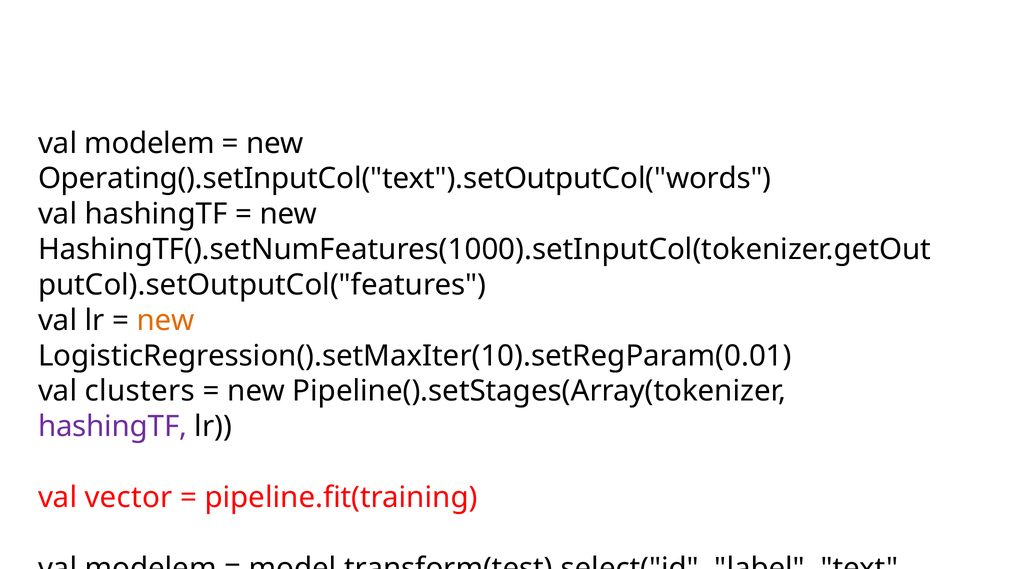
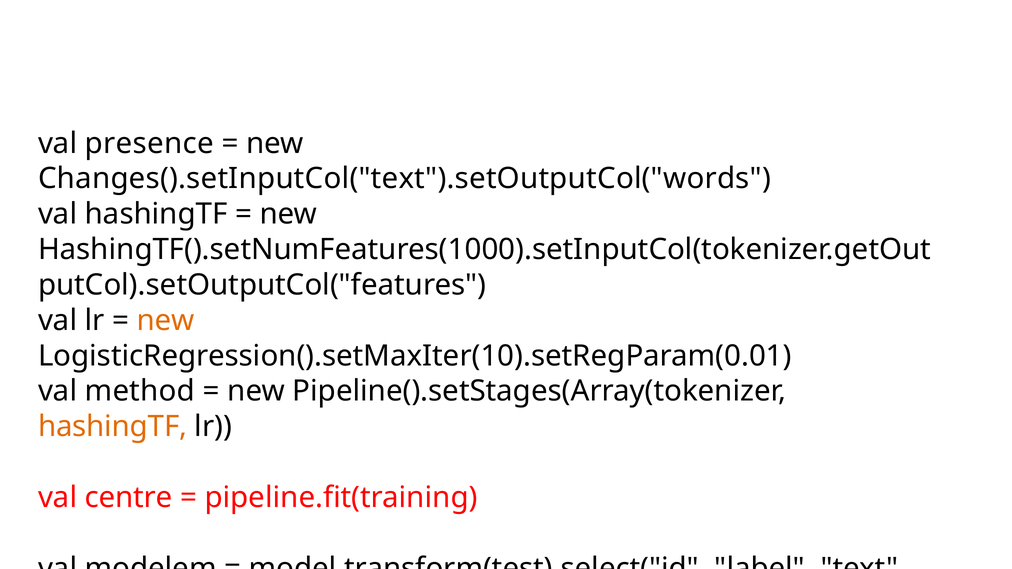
modelem at (150, 143): modelem -> presence
Operating().setInputCol("text").setOutputCol("words: Operating().setInputCol("text").setOutputCol("words -> Changes().setInputCol("text").setOutputCol("words
clusters: clusters -> method
hashingTF at (113, 427) colour: purple -> orange
vector: vector -> centre
